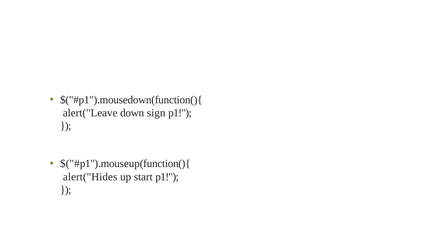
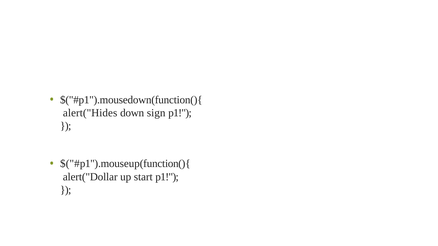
alert("Leave: alert("Leave -> alert("Hides
alert("Hides: alert("Hides -> alert("Dollar
